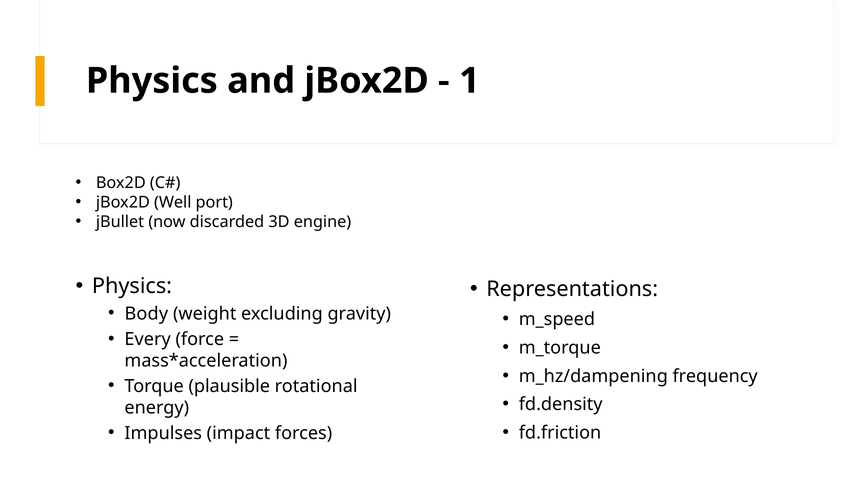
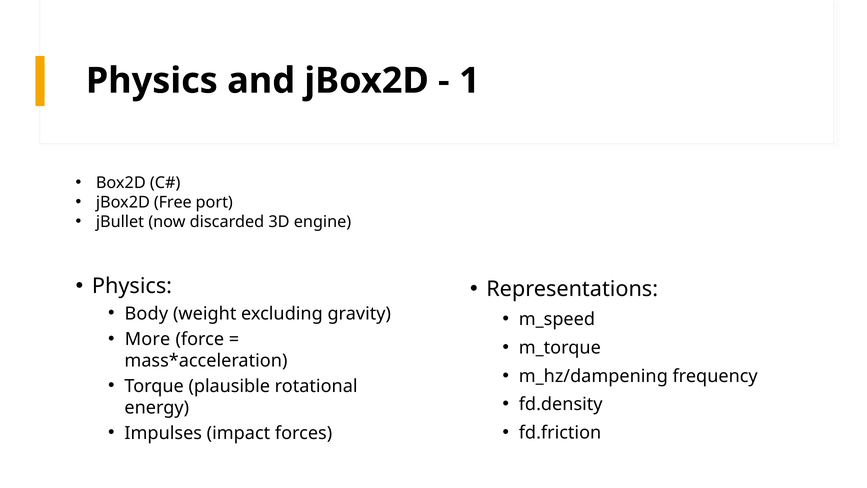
Well: Well -> Free
Every: Every -> More
